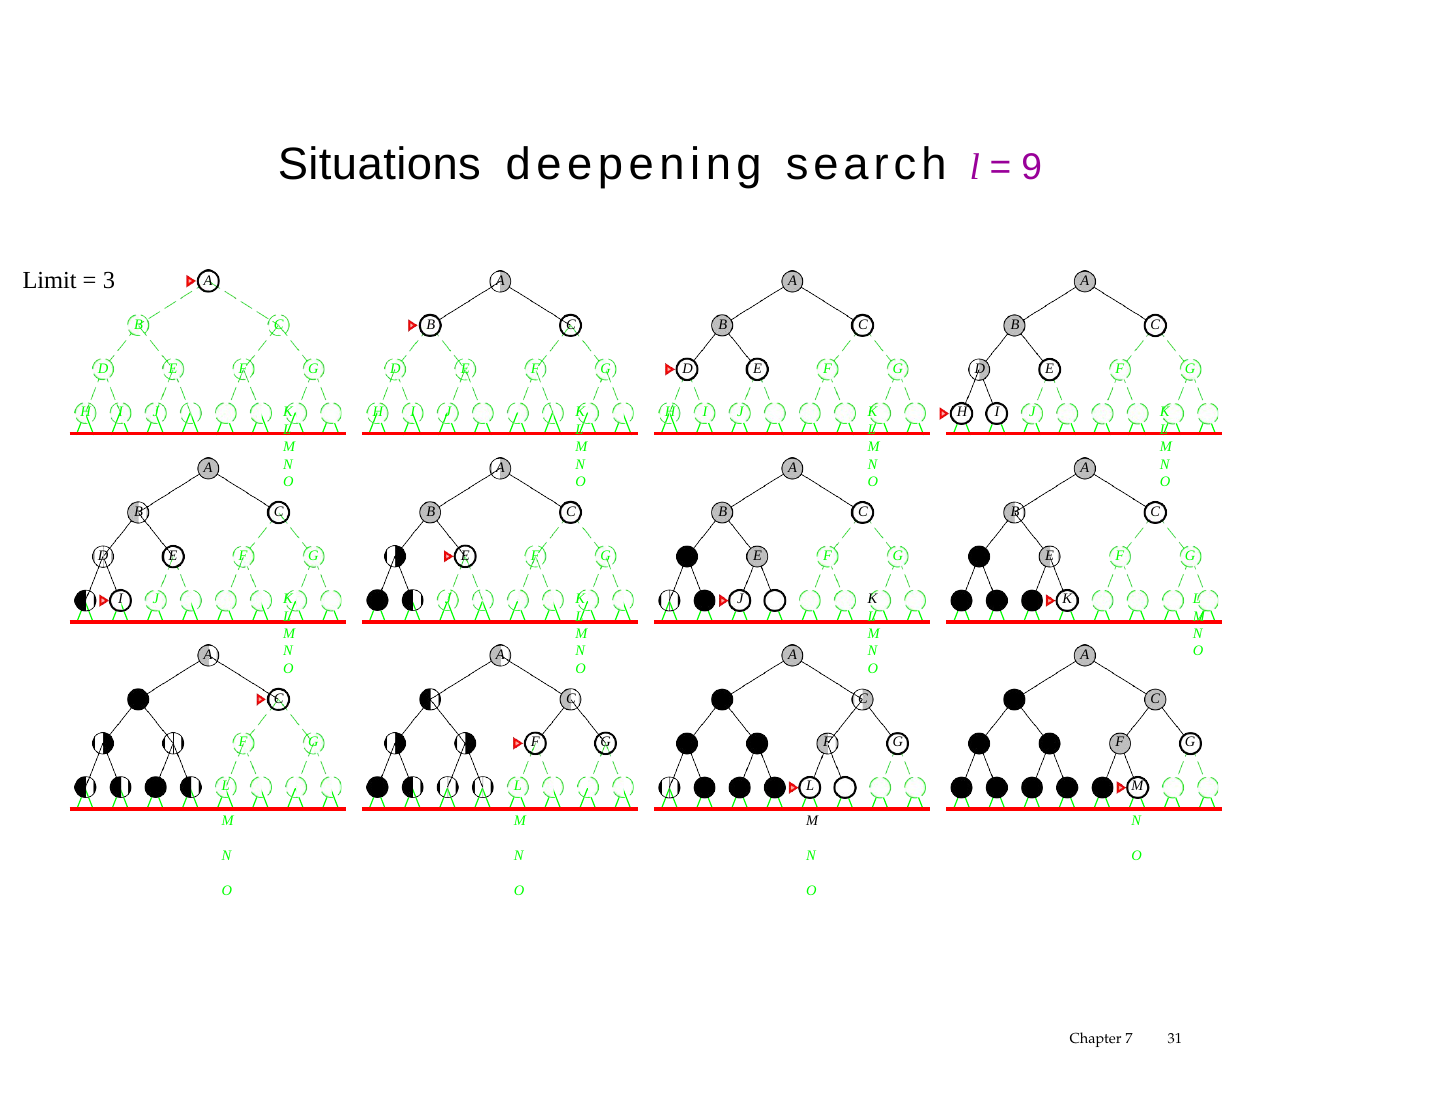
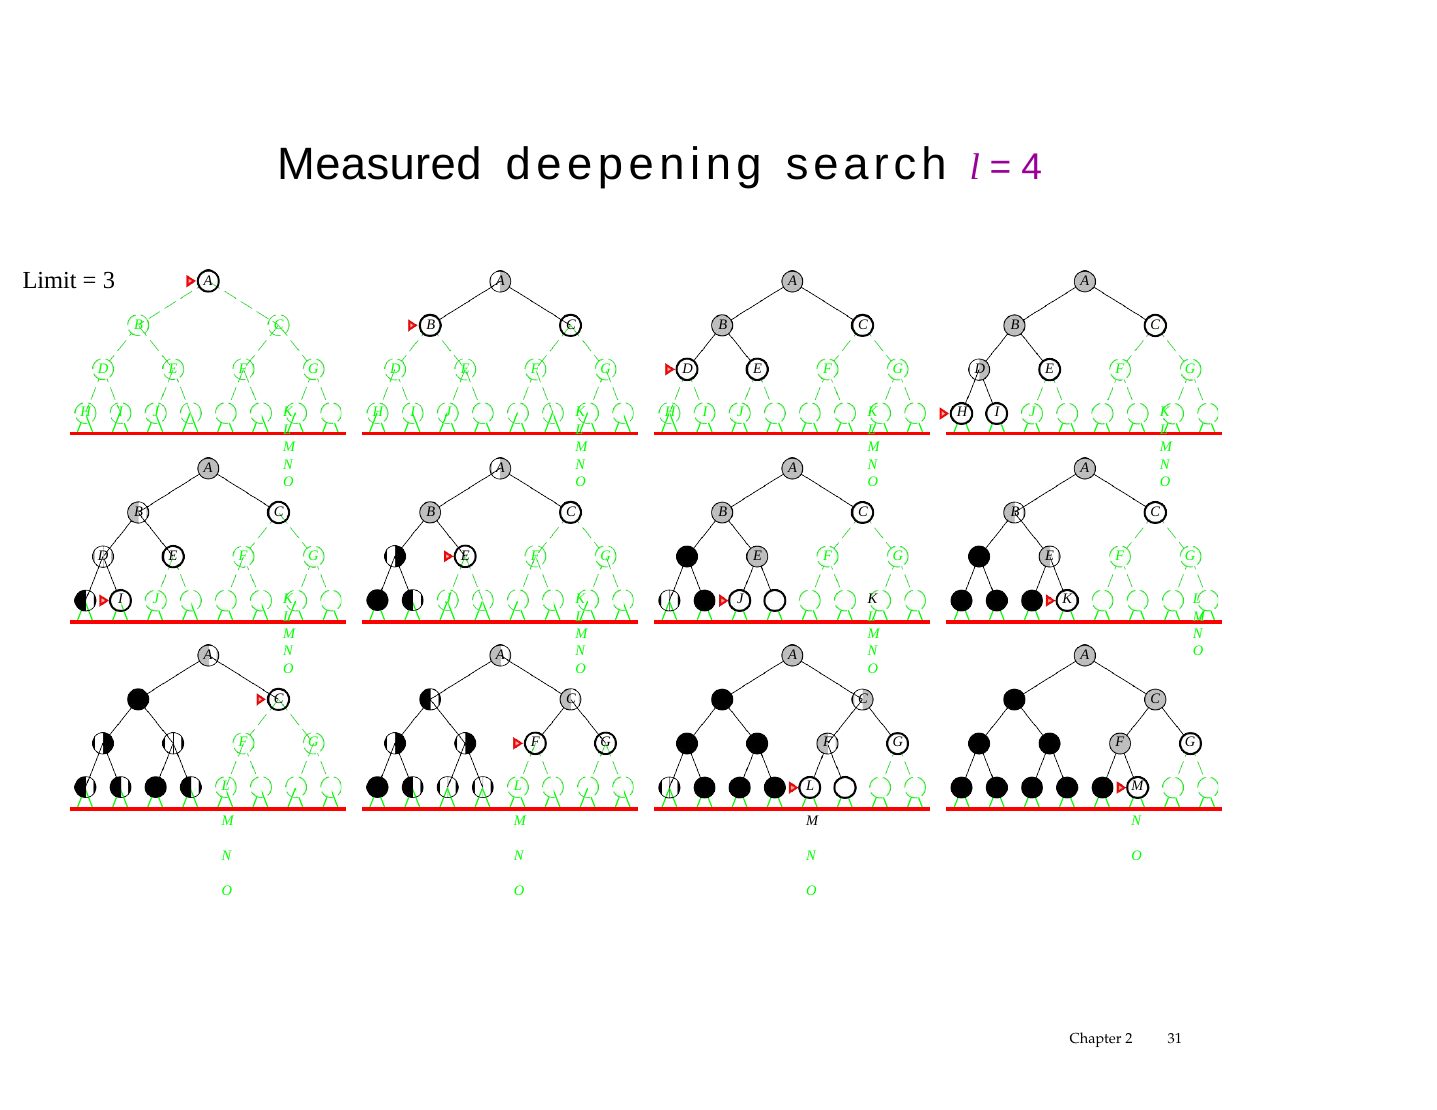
Situations: Situations -> Measured
9: 9 -> 4
7: 7 -> 2
